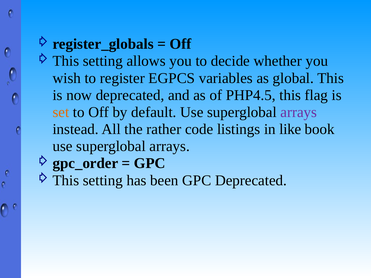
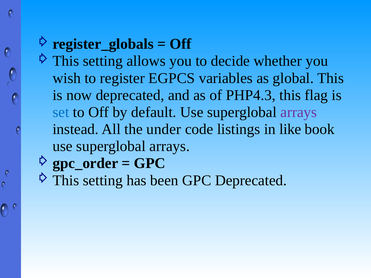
PHP4.5: PHP4.5 -> PHP4.3
set colour: orange -> blue
rather: rather -> under
